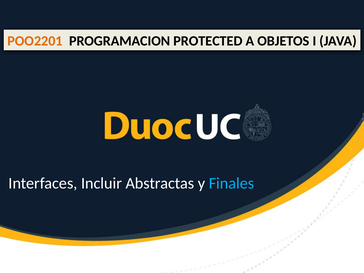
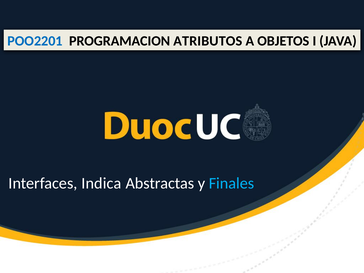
POO2201 colour: orange -> blue
PROTECTED: PROTECTED -> ATRIBUTOS
Incluir: Incluir -> Indica
